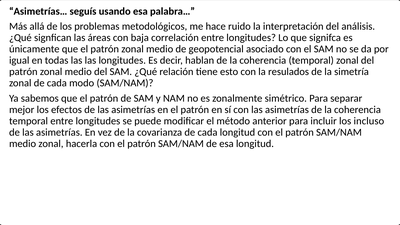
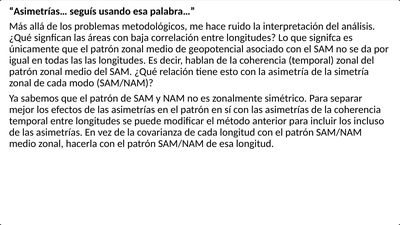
resulados: resulados -> asimetría
